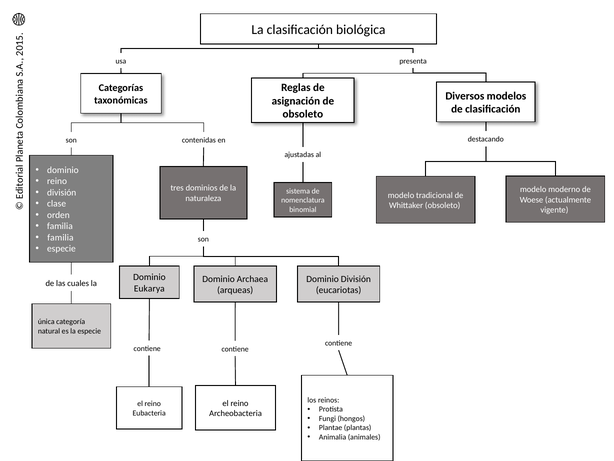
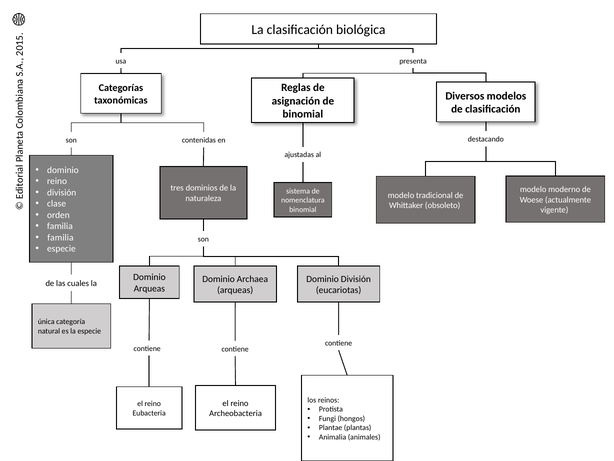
obsoleto at (303, 114): obsoleto -> binomial
Eukarya at (149, 288): Eukarya -> Arqueas
